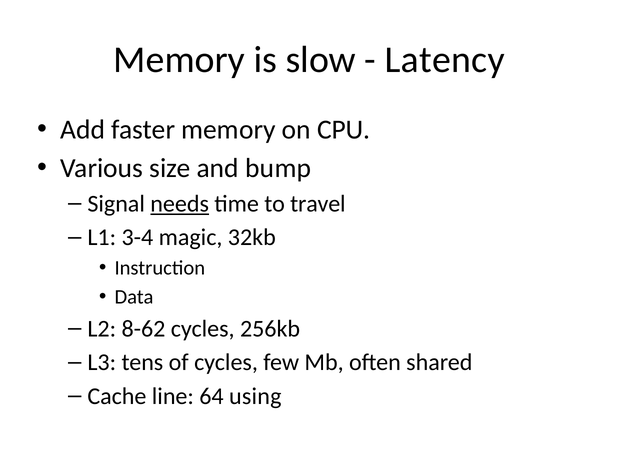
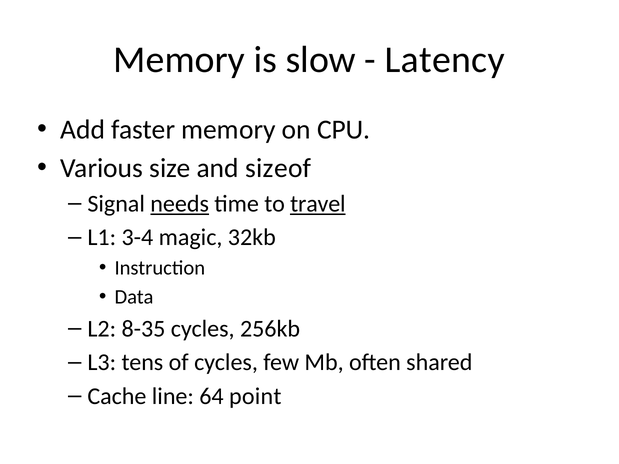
bump: bump -> sizeof
travel underline: none -> present
8-62: 8-62 -> 8-35
using: using -> point
